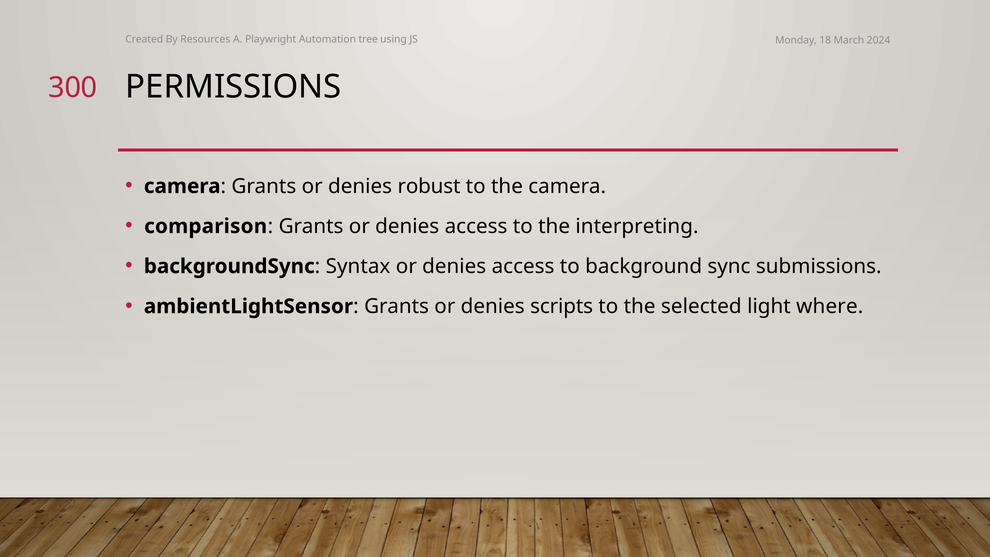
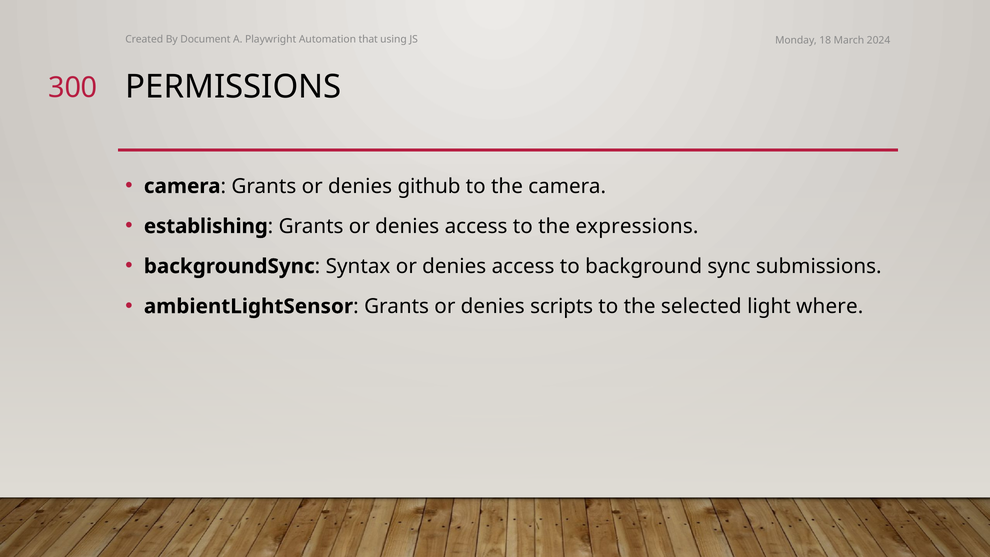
Resources: Resources -> Document
tree: tree -> that
robust: robust -> github
comparison: comparison -> establishing
interpreting: interpreting -> expressions
